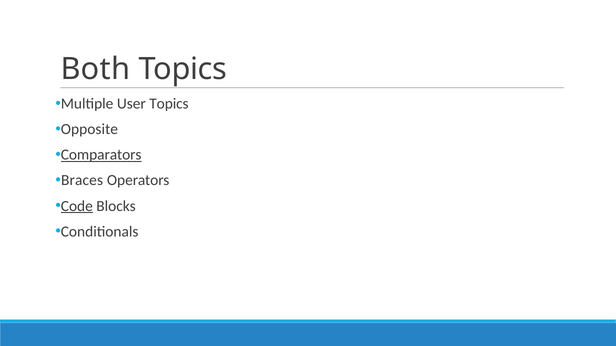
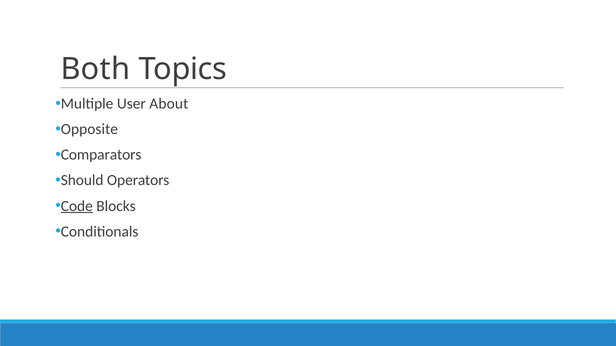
User Topics: Topics -> About
Comparators underline: present -> none
Braces: Braces -> Should
